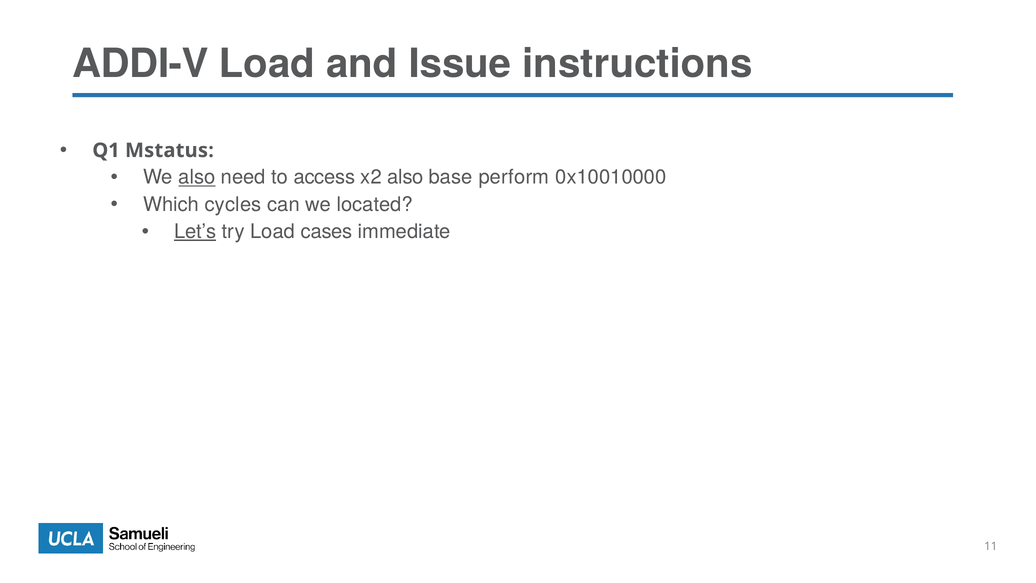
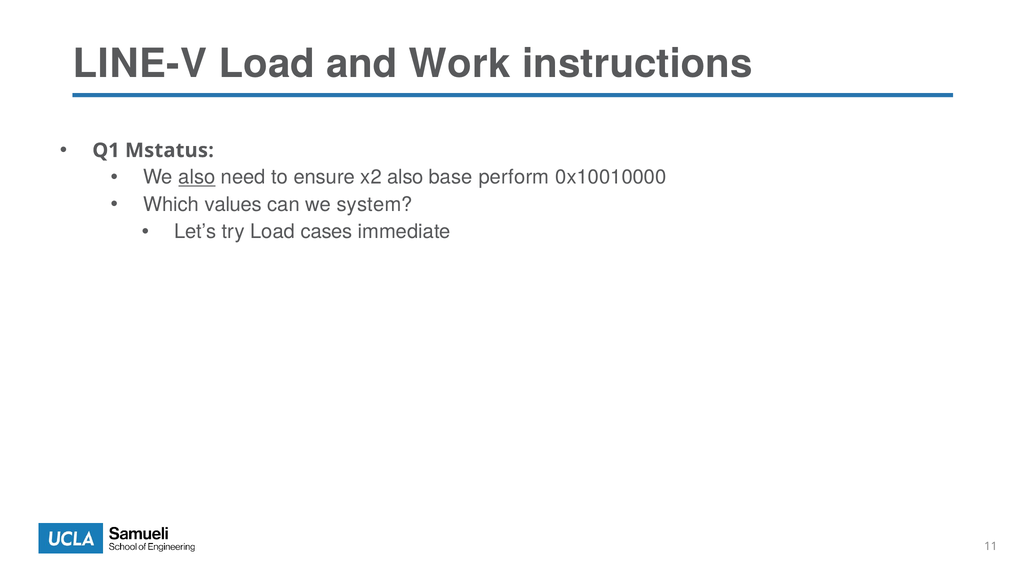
ADDI-V: ADDI-V -> LINE-V
Issue: Issue -> Work
access: access -> ensure
cycles: cycles -> values
located: located -> system
Let’s underline: present -> none
